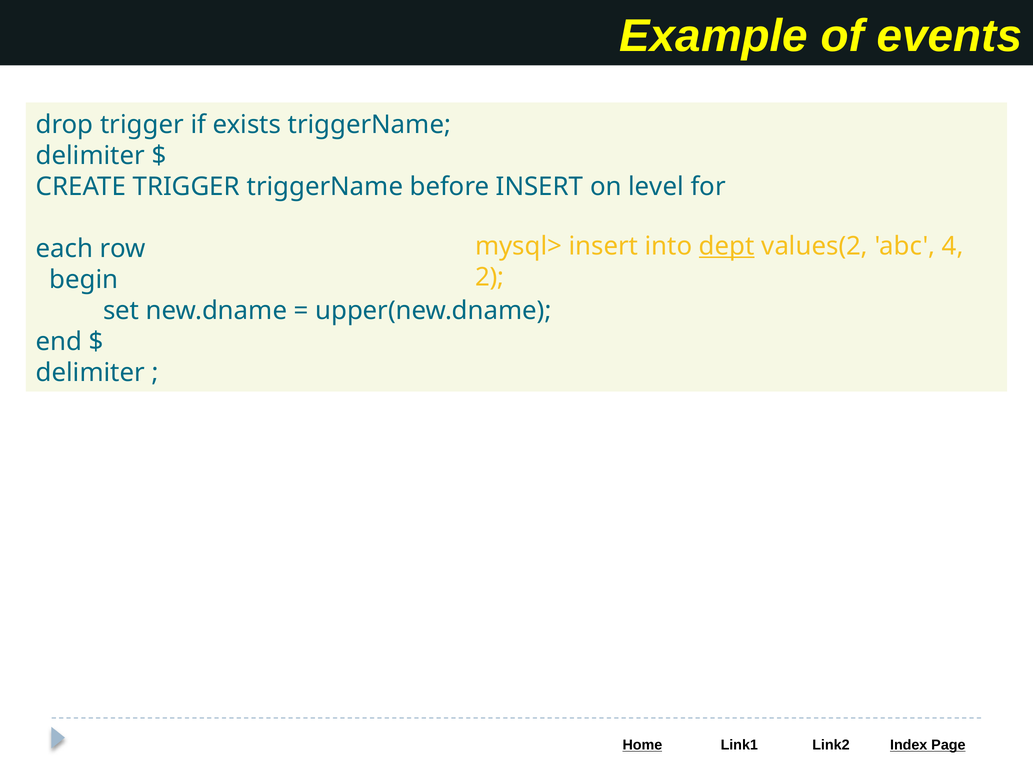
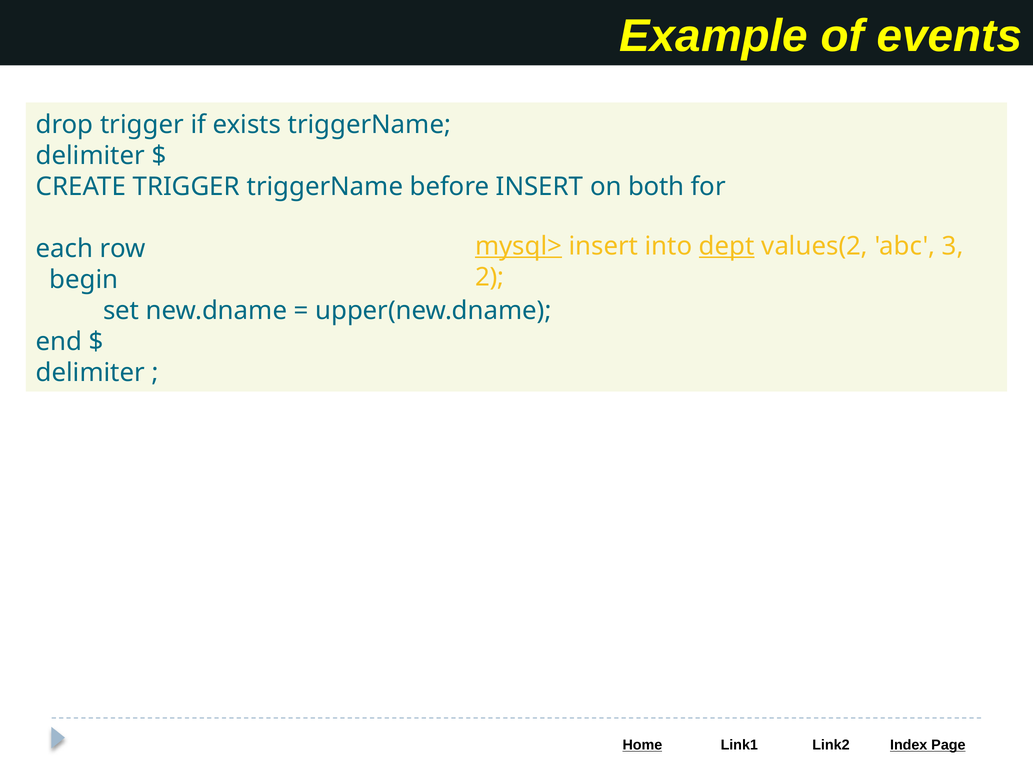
level: level -> both
mysql> underline: none -> present
4: 4 -> 3
